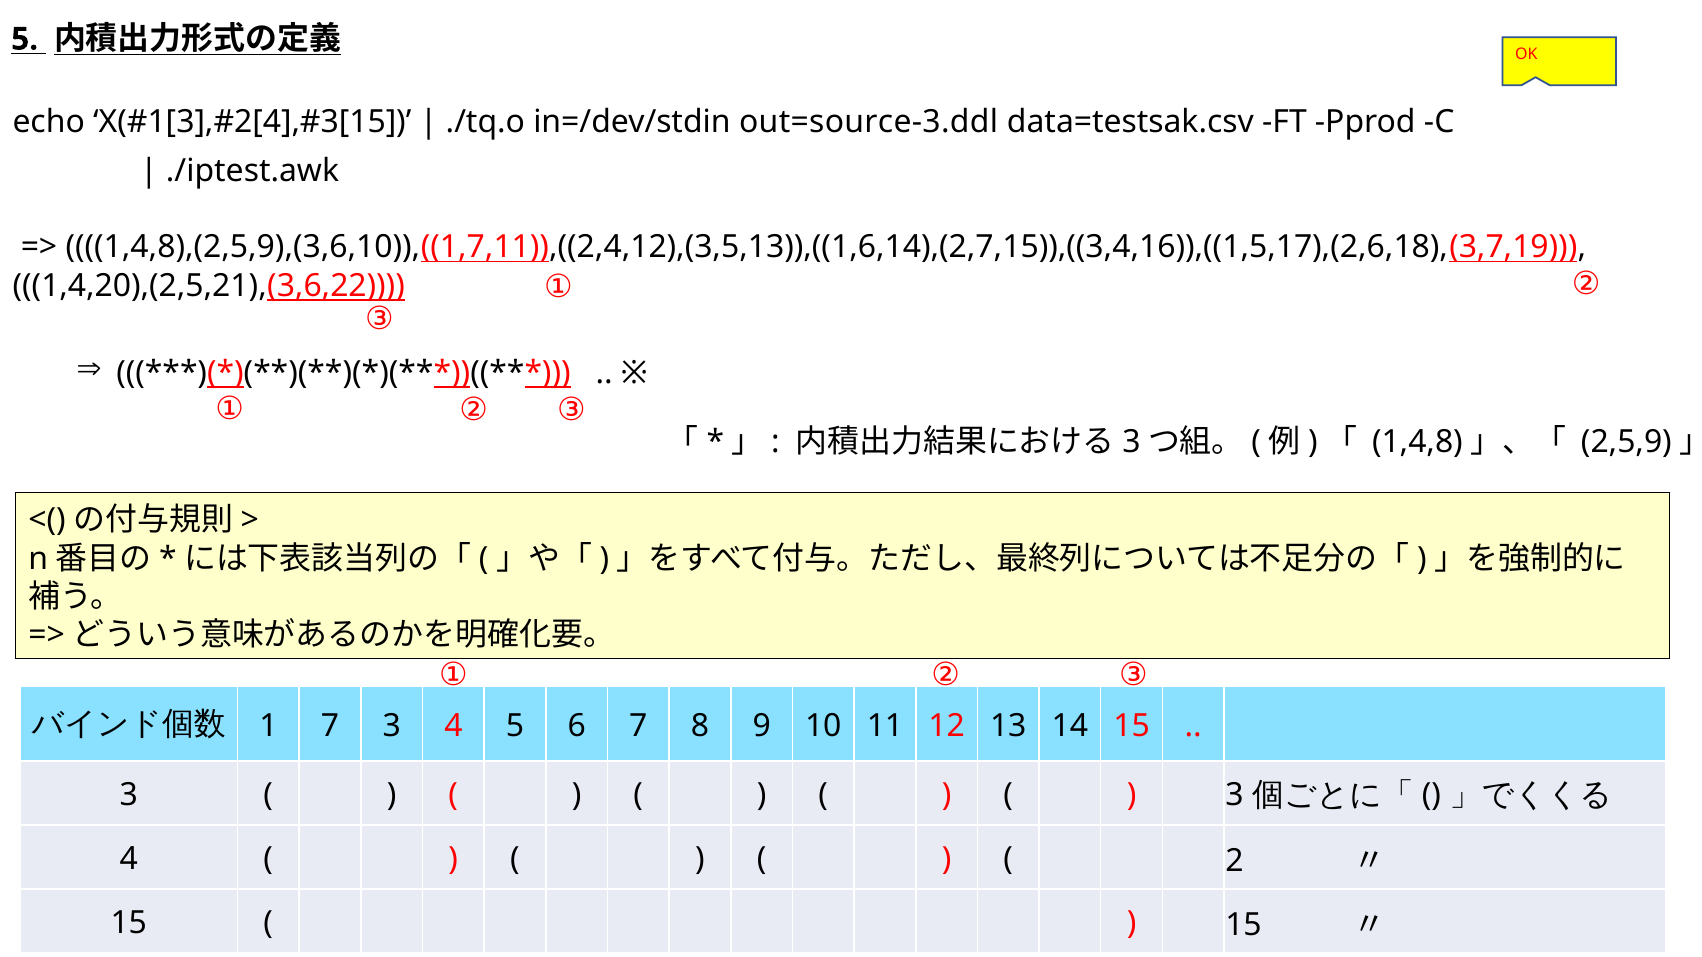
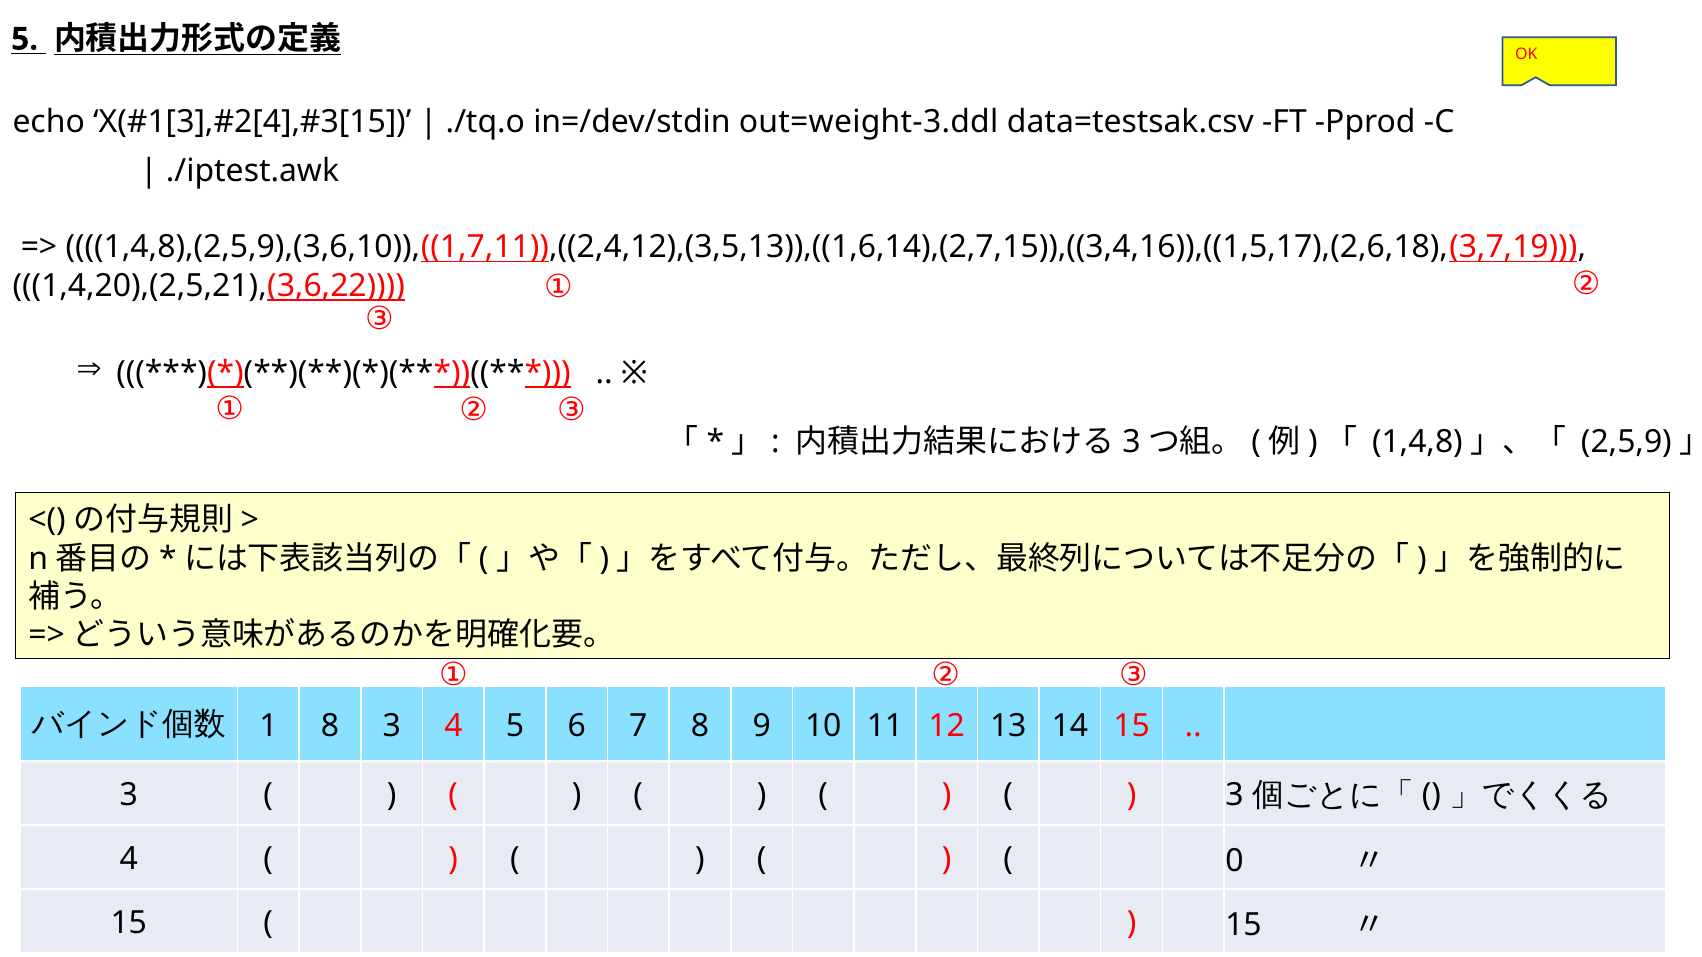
out=source-3.ddl: out=source-3.ddl -> out=weight-3.ddl
1 7: 7 -> 8
2: 2 -> 0
